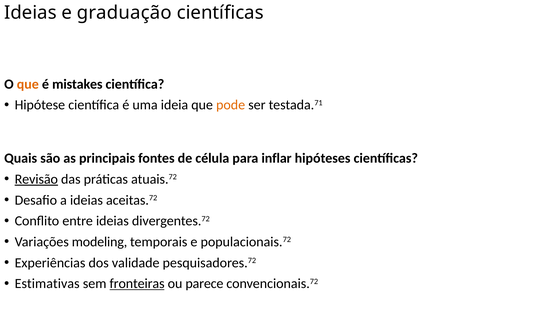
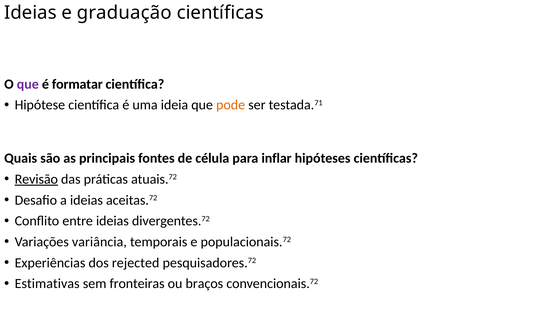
que at (28, 84) colour: orange -> purple
mistakes: mistakes -> formatar
modeling: modeling -> variância
validade: validade -> rejected
fronteiras underline: present -> none
parece: parece -> braços
